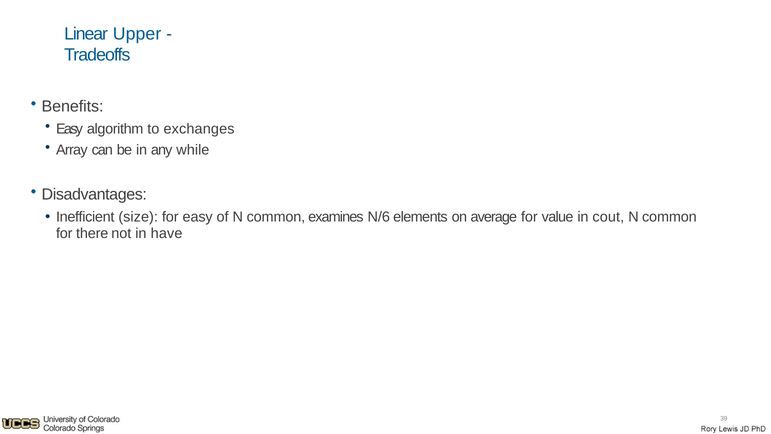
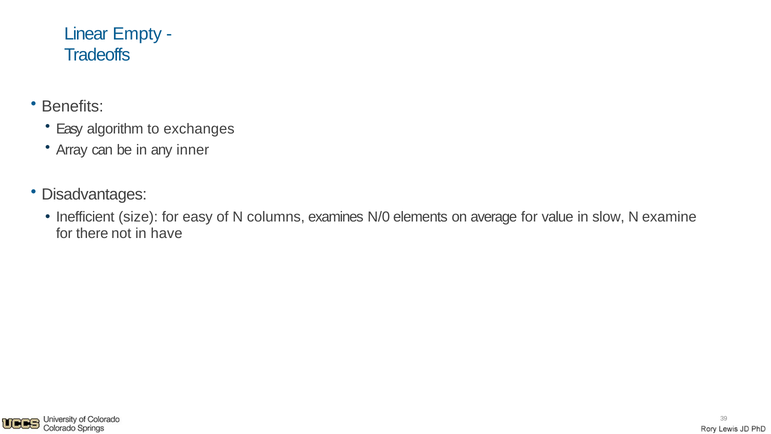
Upper: Upper -> Empty
while: while -> inner
of N common: common -> columns
N/6: N/6 -> N/0
cout: cout -> slow
common at (669, 217): common -> examine
